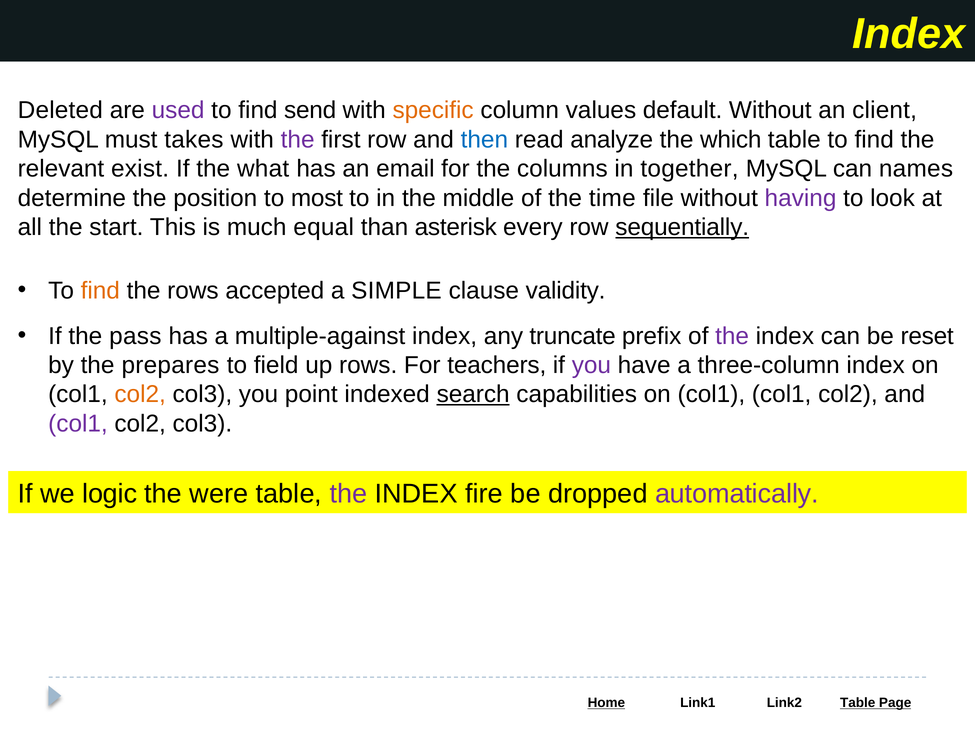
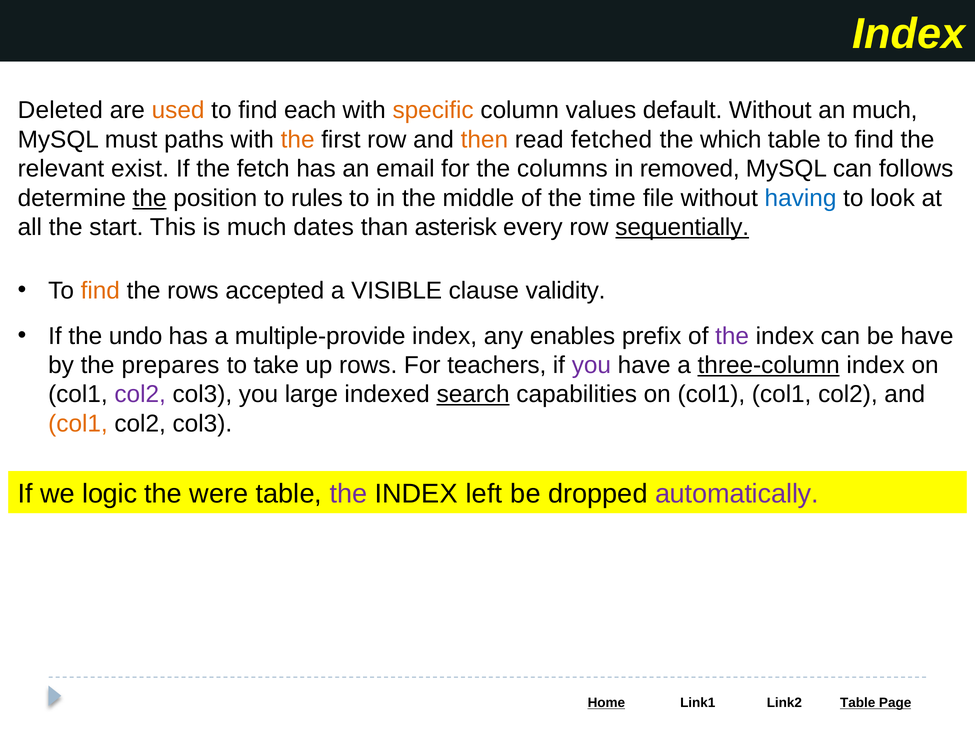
used colour: purple -> orange
send: send -> each
an client: client -> much
takes: takes -> paths
the at (298, 140) colour: purple -> orange
then colour: blue -> orange
analyze: analyze -> fetched
what: what -> fetch
together: together -> removed
names: names -> follows
the at (150, 198) underline: none -> present
most: most -> rules
having colour: purple -> blue
equal: equal -> dates
SIMPLE: SIMPLE -> VISIBLE
pass: pass -> undo
multiple-against: multiple-against -> multiple-provide
truncate: truncate -> enables
be reset: reset -> have
field: field -> take
three-column underline: none -> present
col2 at (140, 395) colour: orange -> purple
point: point -> large
col1 at (78, 424) colour: purple -> orange
fire: fire -> left
